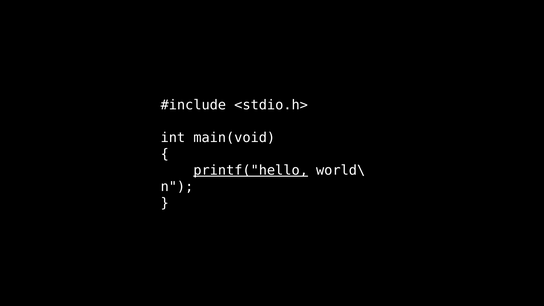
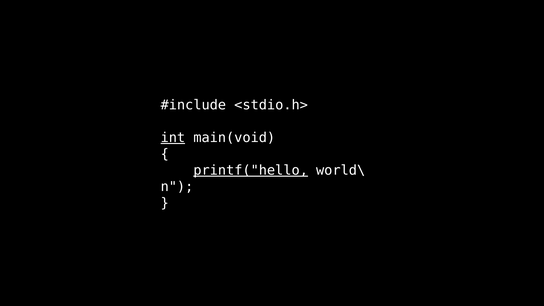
int underline: none -> present
